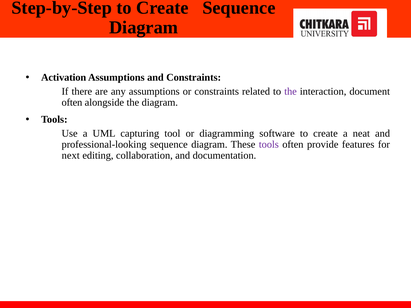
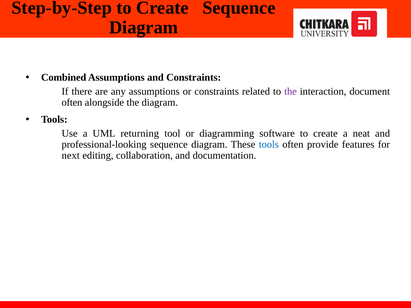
Activation: Activation -> Combined
capturing: capturing -> returning
tools at (269, 145) colour: purple -> blue
